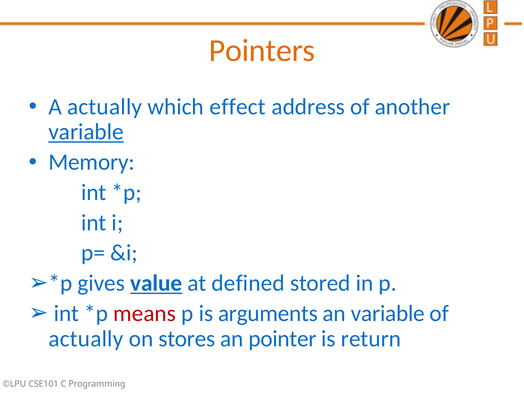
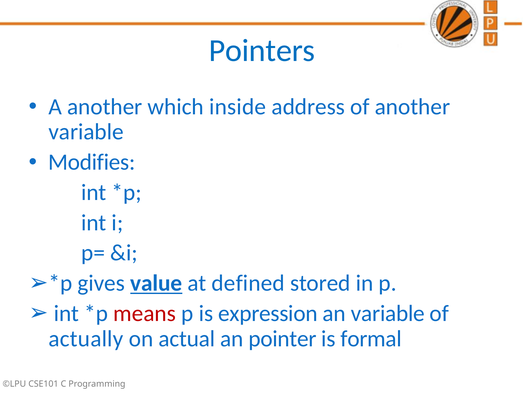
Pointers colour: orange -> blue
A actually: actually -> another
effect: effect -> inside
variable at (86, 132) underline: present -> none
Memory: Memory -> Modifies
arguments: arguments -> expression
stores: stores -> actual
return: return -> formal
